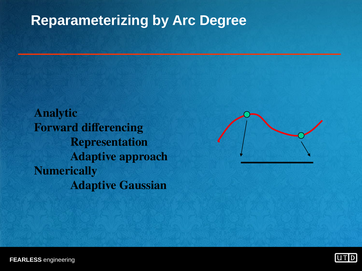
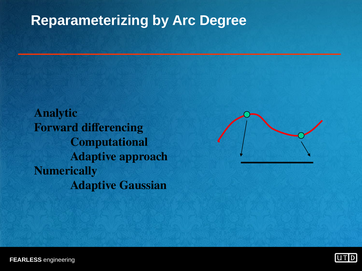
Representation: Representation -> Computational
